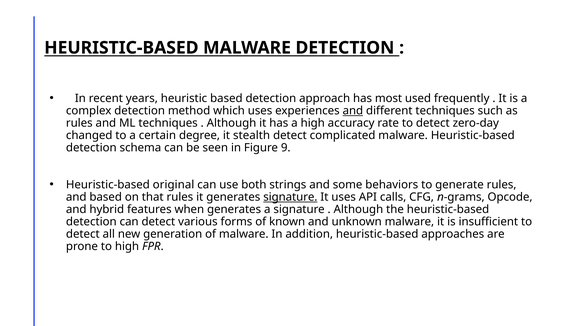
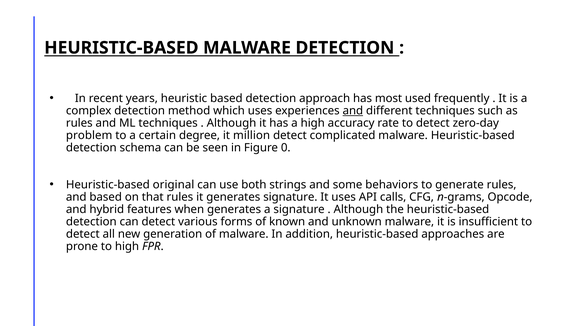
changed: changed -> problem
stealth: stealth -> million
9: 9 -> 0
signature at (290, 197) underline: present -> none
